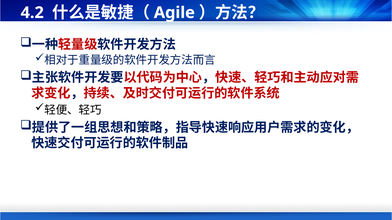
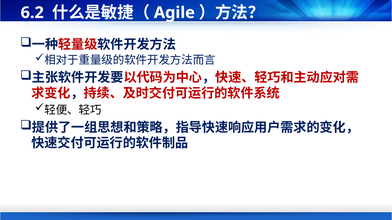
4.2: 4.2 -> 6.2
